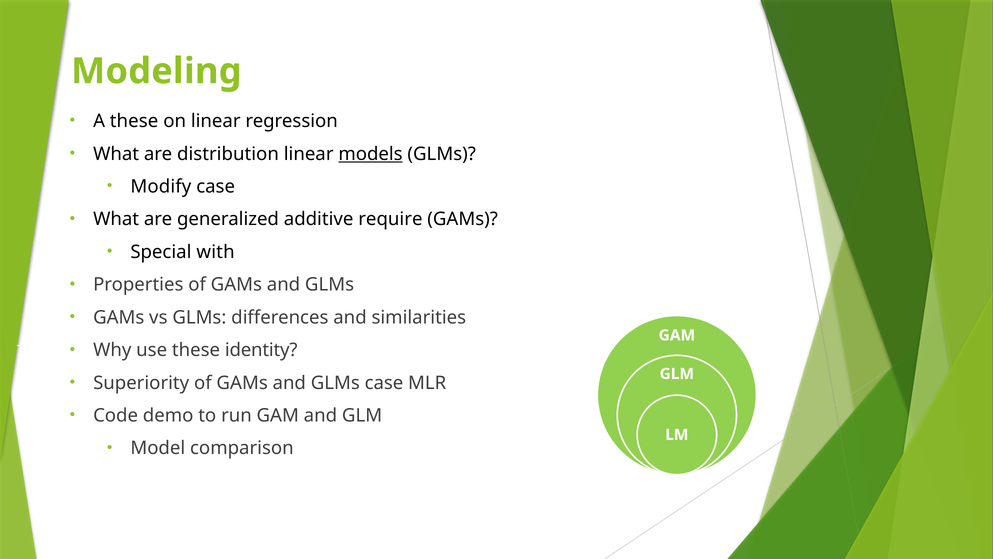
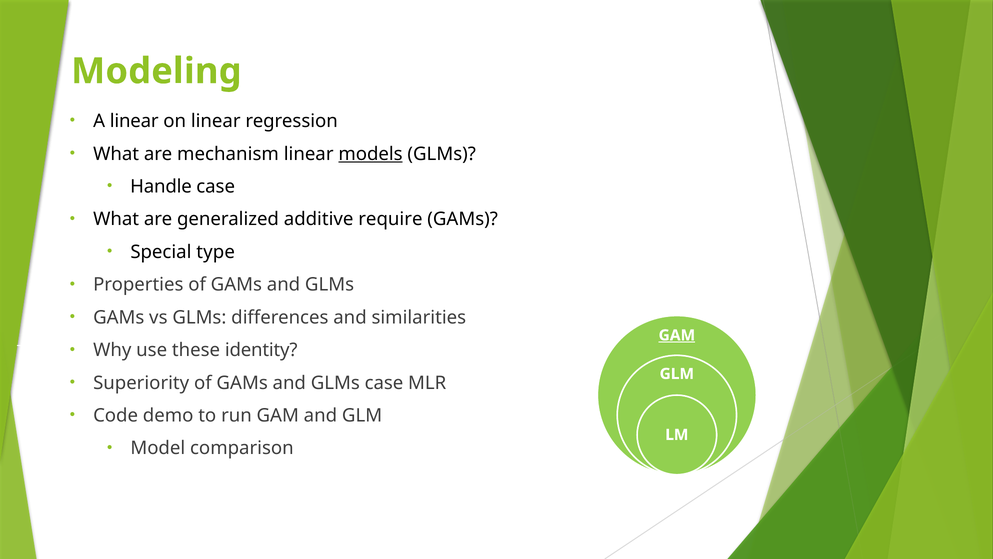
A these: these -> linear
distribution: distribution -> mechanism
Modify: Modify -> Handle
with: with -> type
GAM at (677, 335) underline: none -> present
